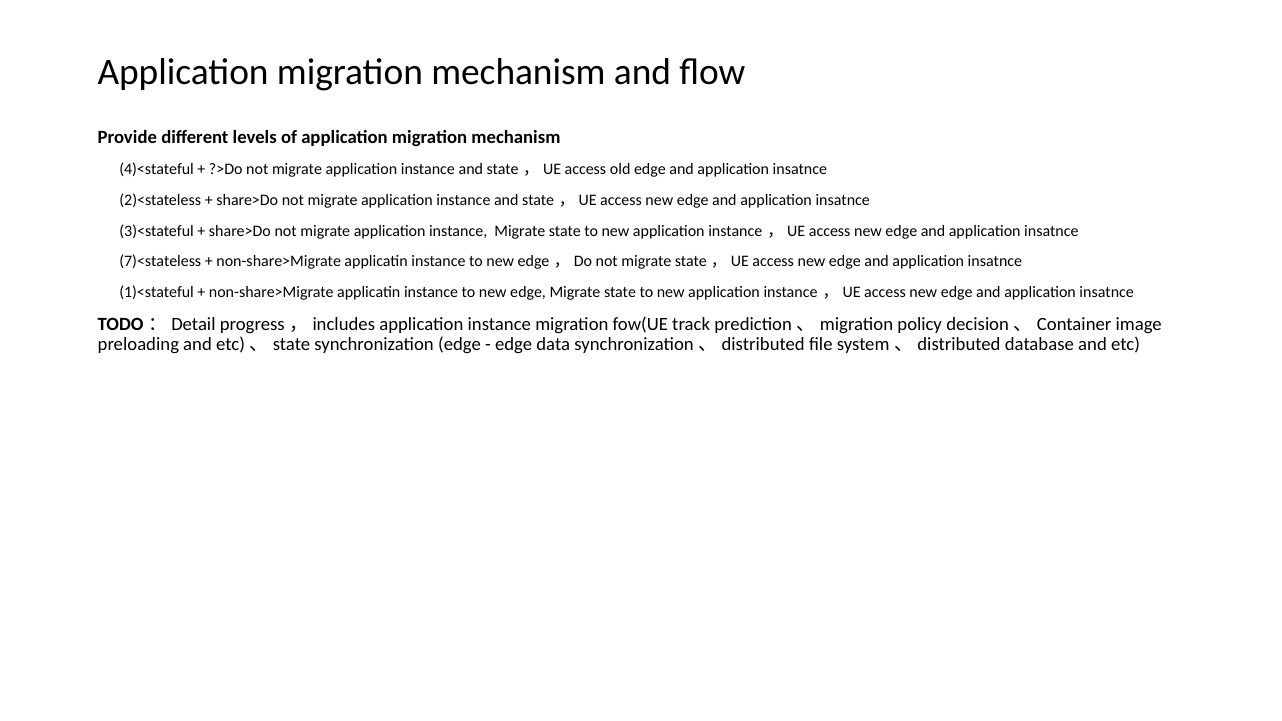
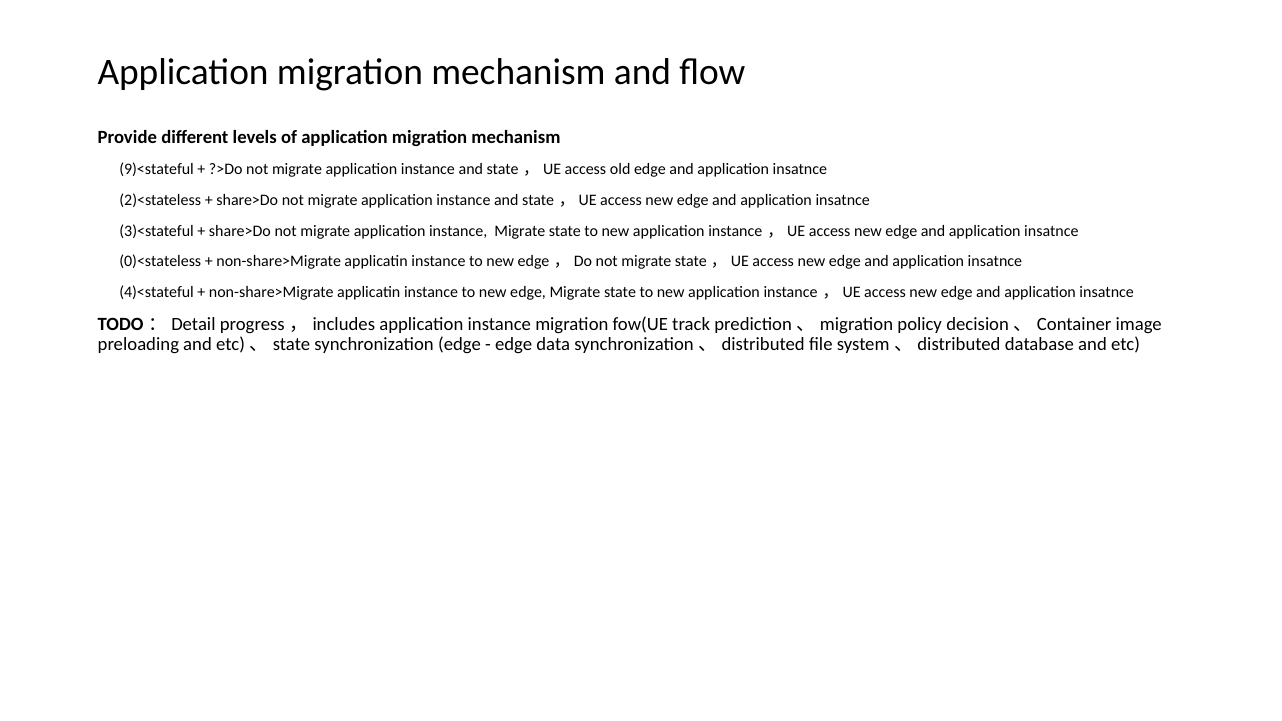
4)<stateful: 4)<stateful -> 9)<stateful
7)<stateless: 7)<stateless -> 0)<stateless
1)<stateful: 1)<stateful -> 4)<stateful
